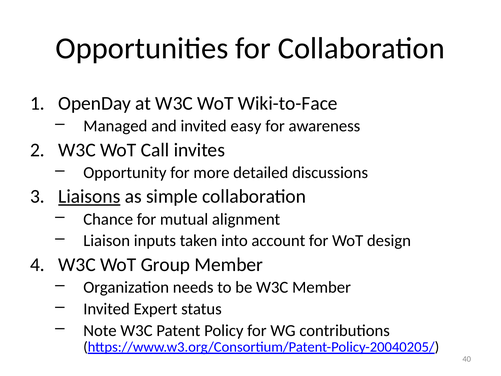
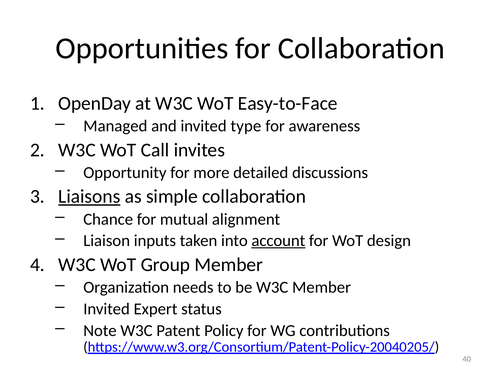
Wiki-to-Face: Wiki-to-Face -> Easy-to-Face
easy: easy -> type
account underline: none -> present
